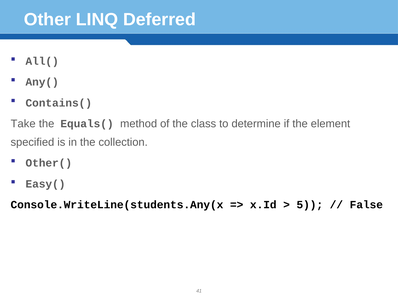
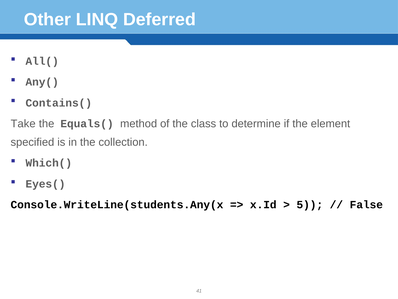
Other(: Other( -> Which(
Easy(: Easy( -> Eyes(
